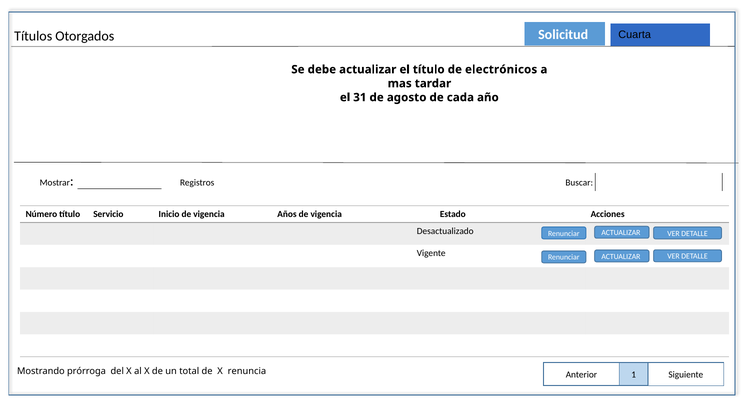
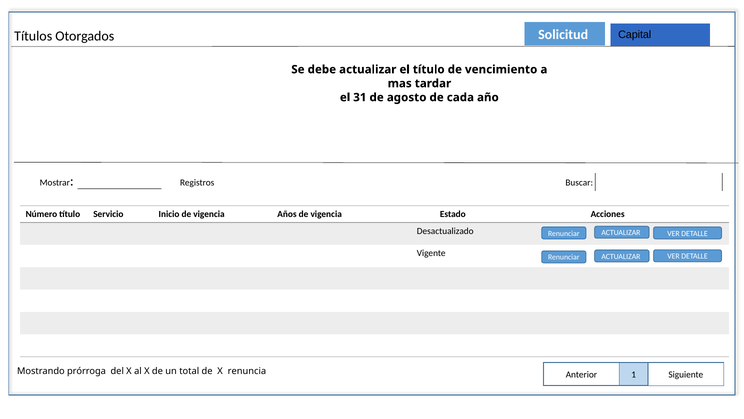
Cuarta: Cuarta -> Capital
electrónicos: electrónicos -> vencimiento
